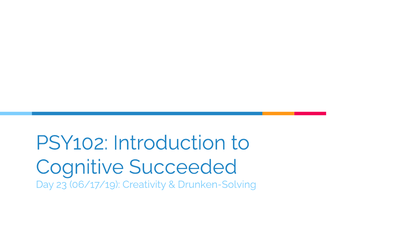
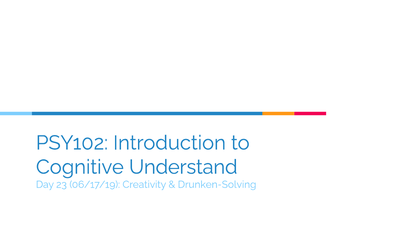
Succeeded: Succeeded -> Understand
